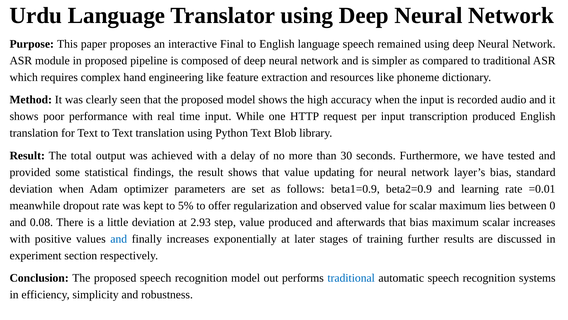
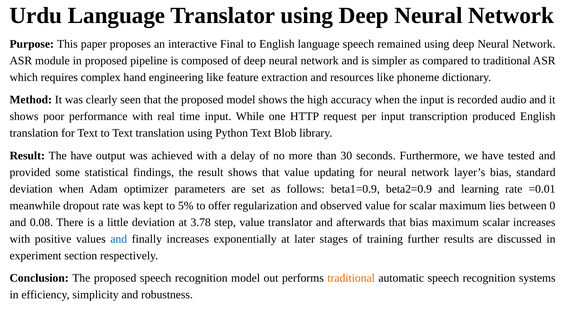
The total: total -> have
2.93: 2.93 -> 3.78
value produced: produced -> translator
traditional at (351, 278) colour: blue -> orange
